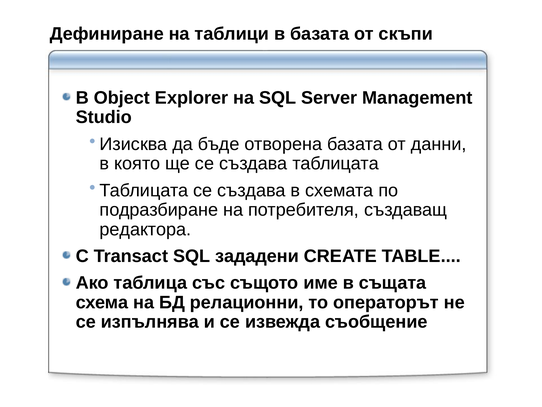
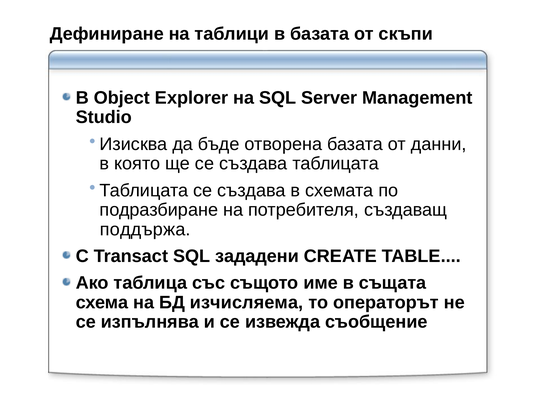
редактора: редактора -> поддържа
релационни: релационни -> изчисляема
